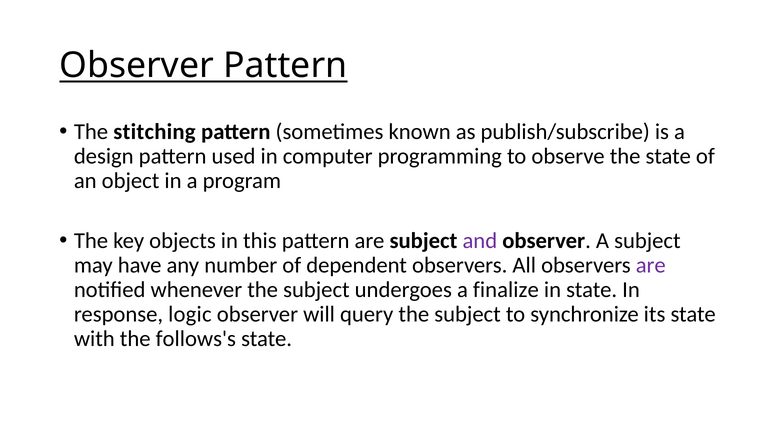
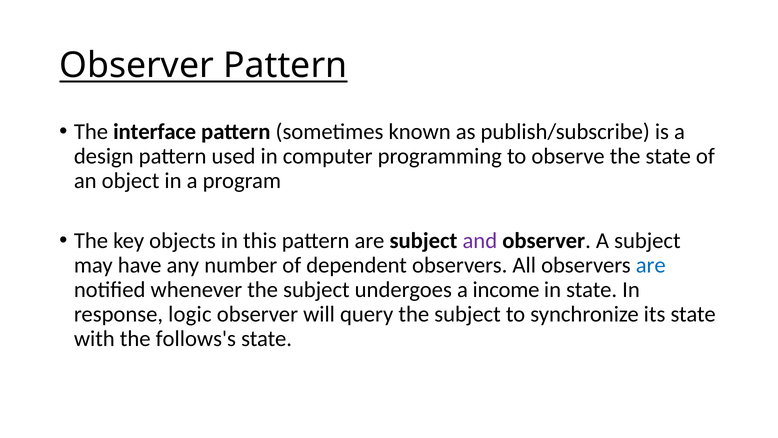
stitching: stitching -> interface
are at (651, 265) colour: purple -> blue
finalize: finalize -> income
